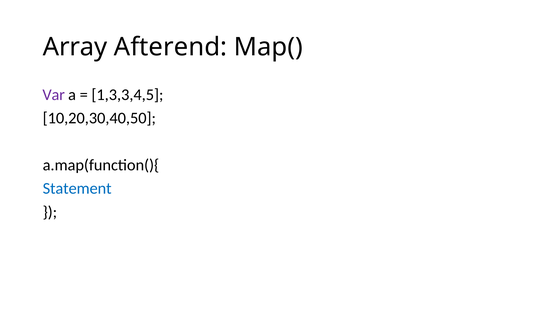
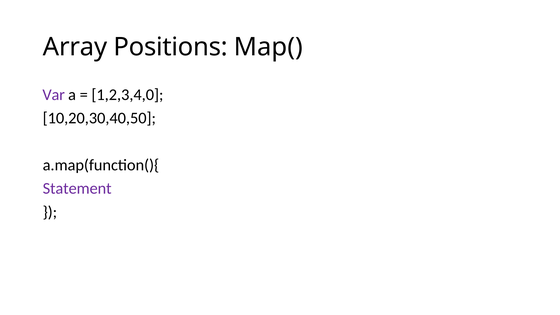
Afterend: Afterend -> Positions
1,3,3,4,5: 1,3,3,4,5 -> 1,2,3,4,0
Statement colour: blue -> purple
